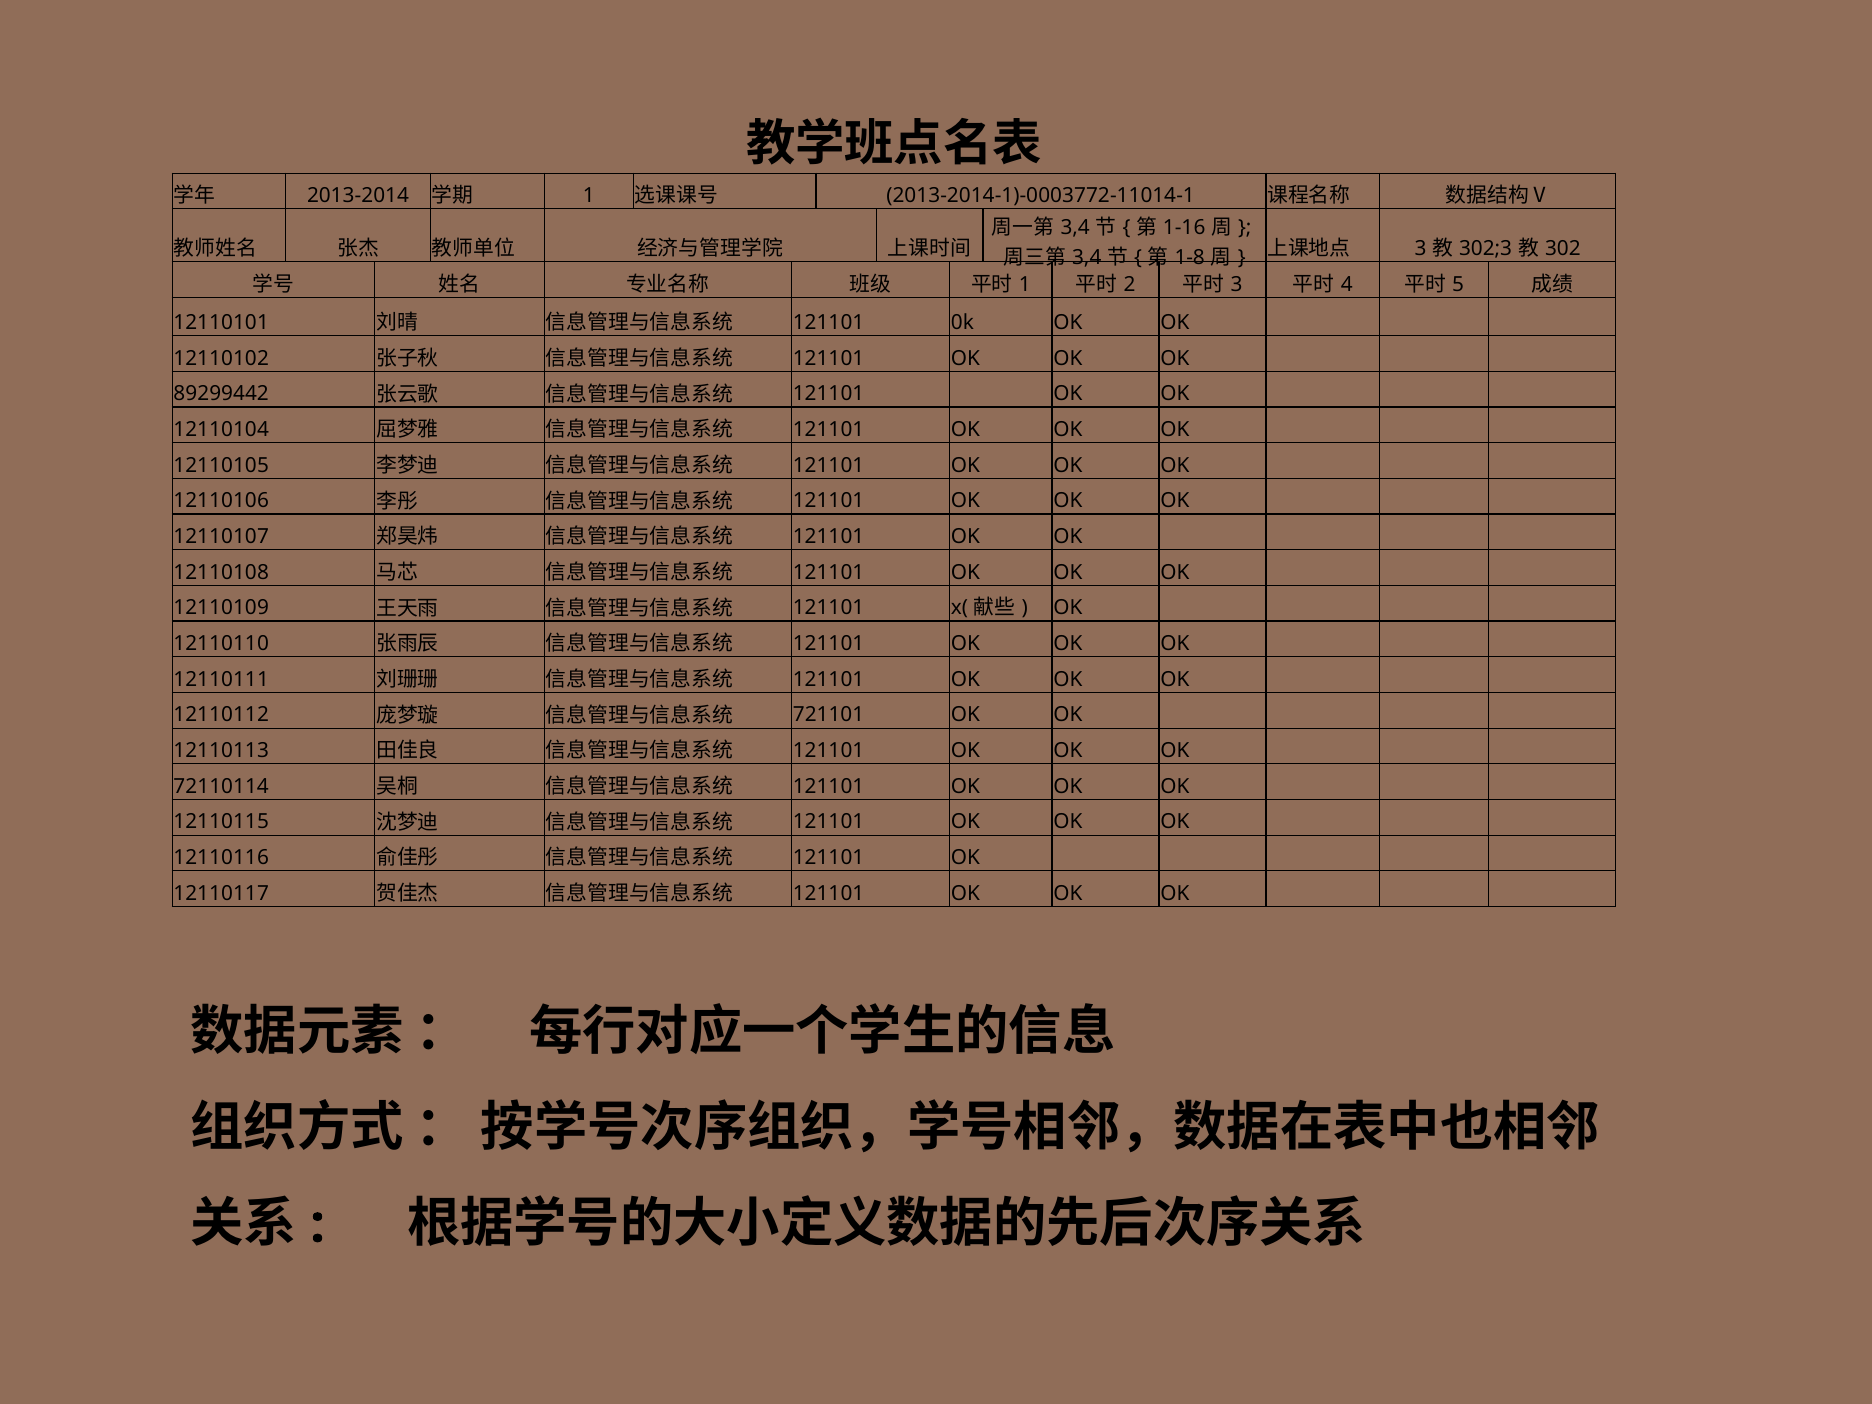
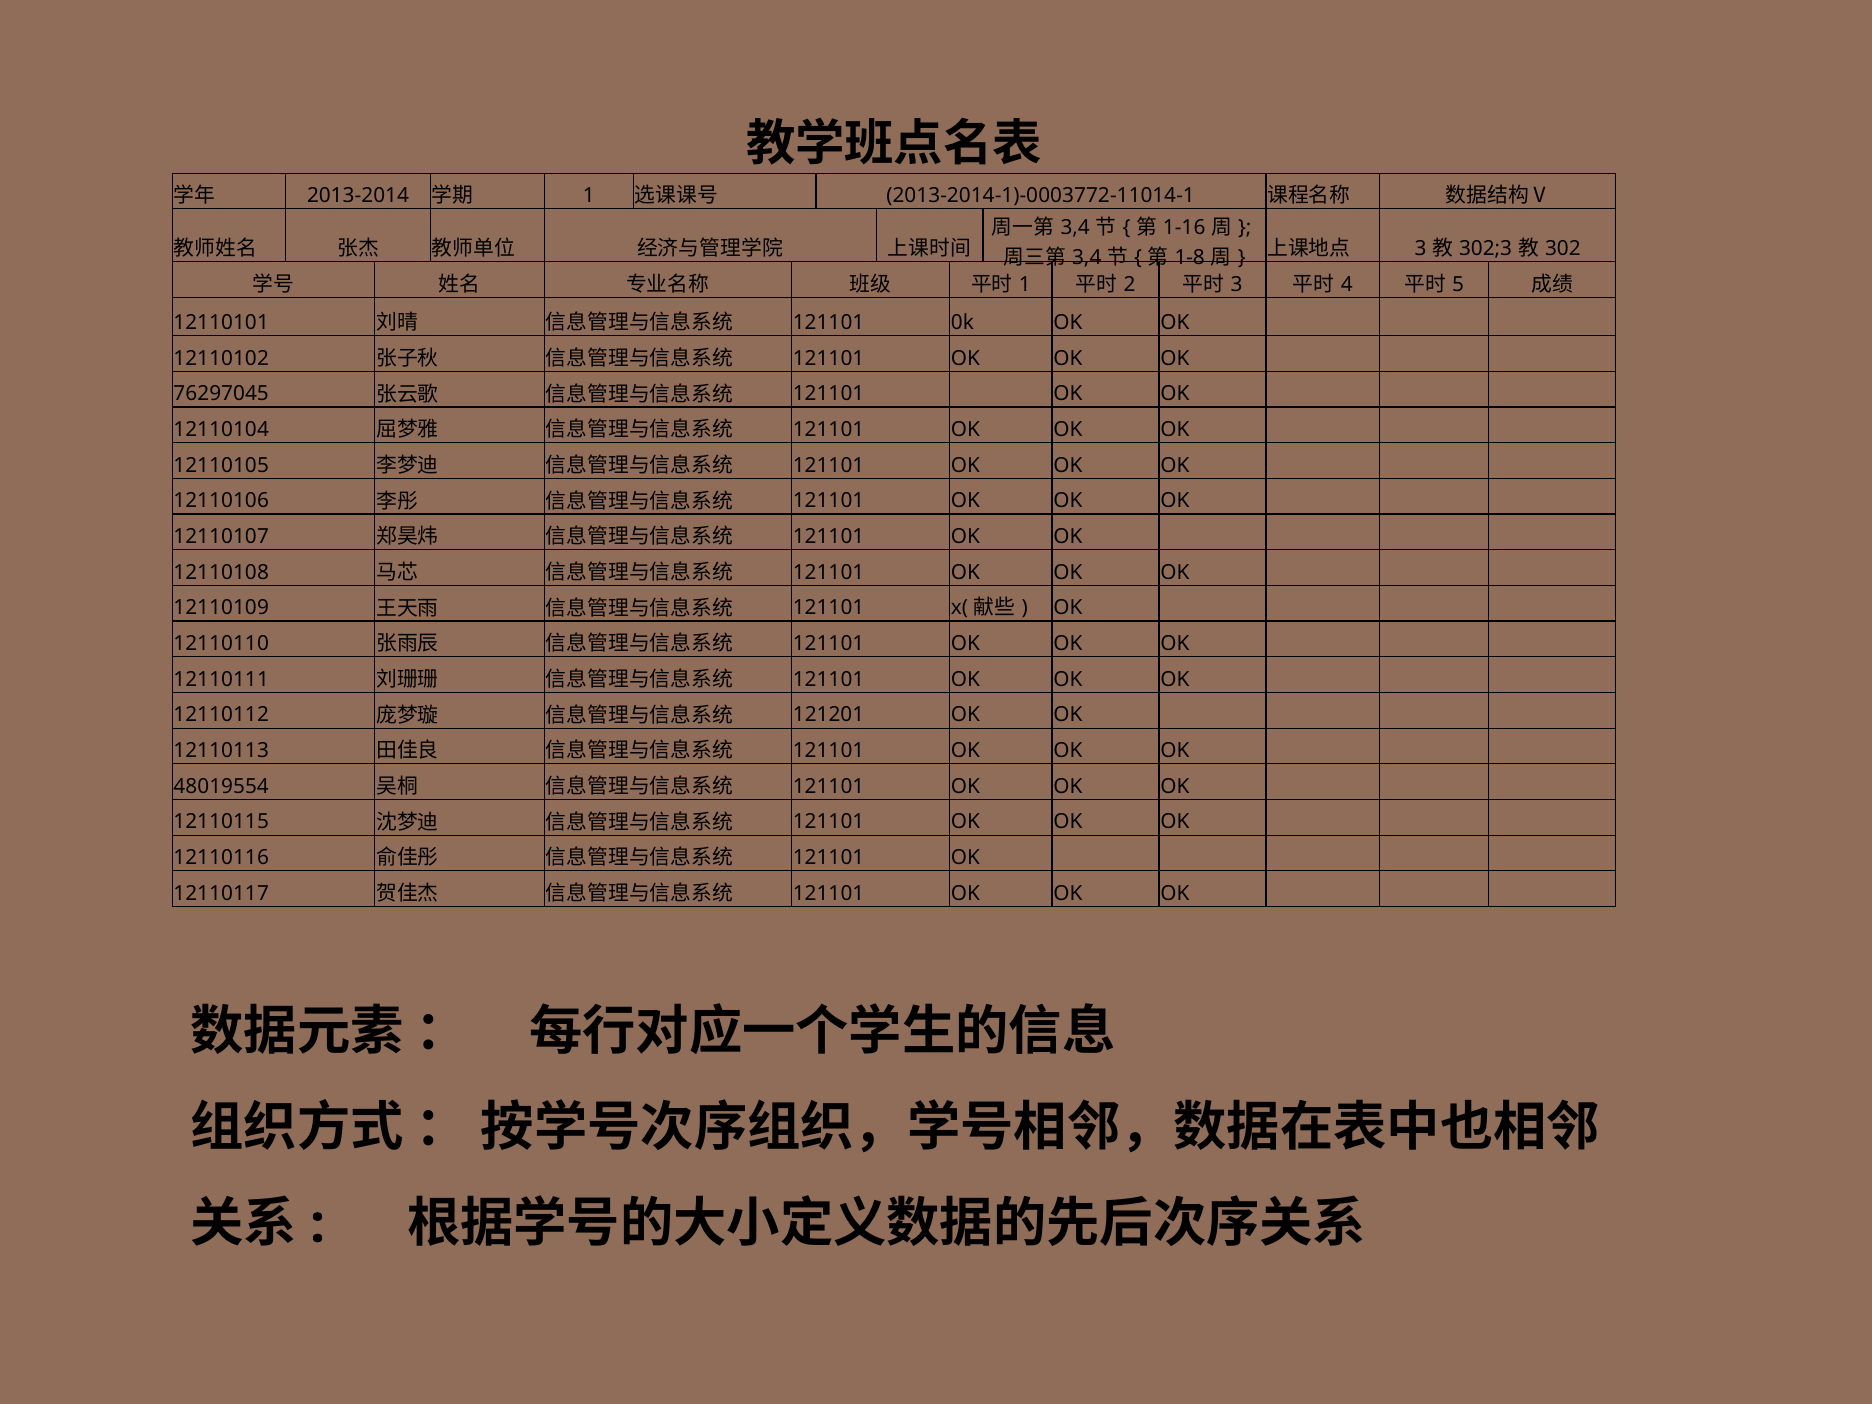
89299442: 89299442 -> 76297045
721101: 721101 -> 121201
72110114: 72110114 -> 48019554
